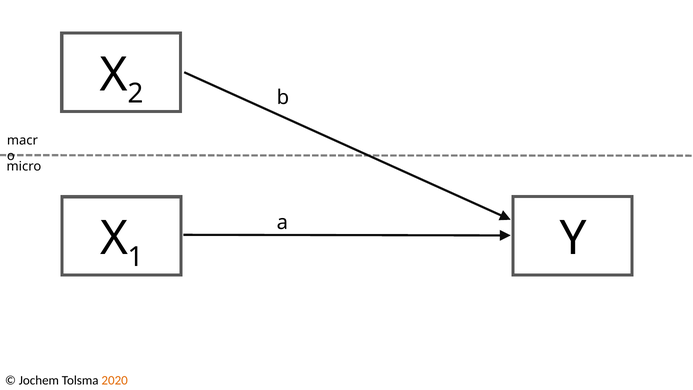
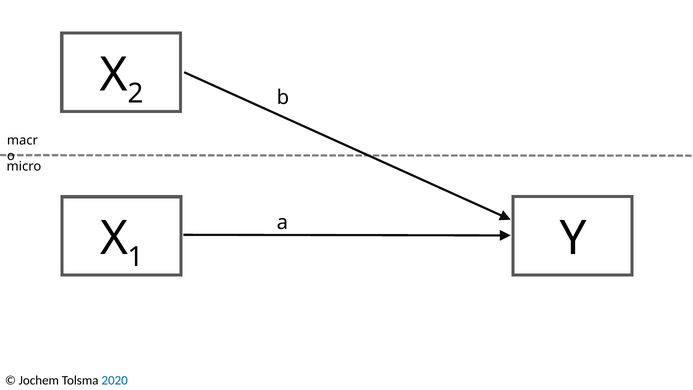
2020 colour: orange -> blue
